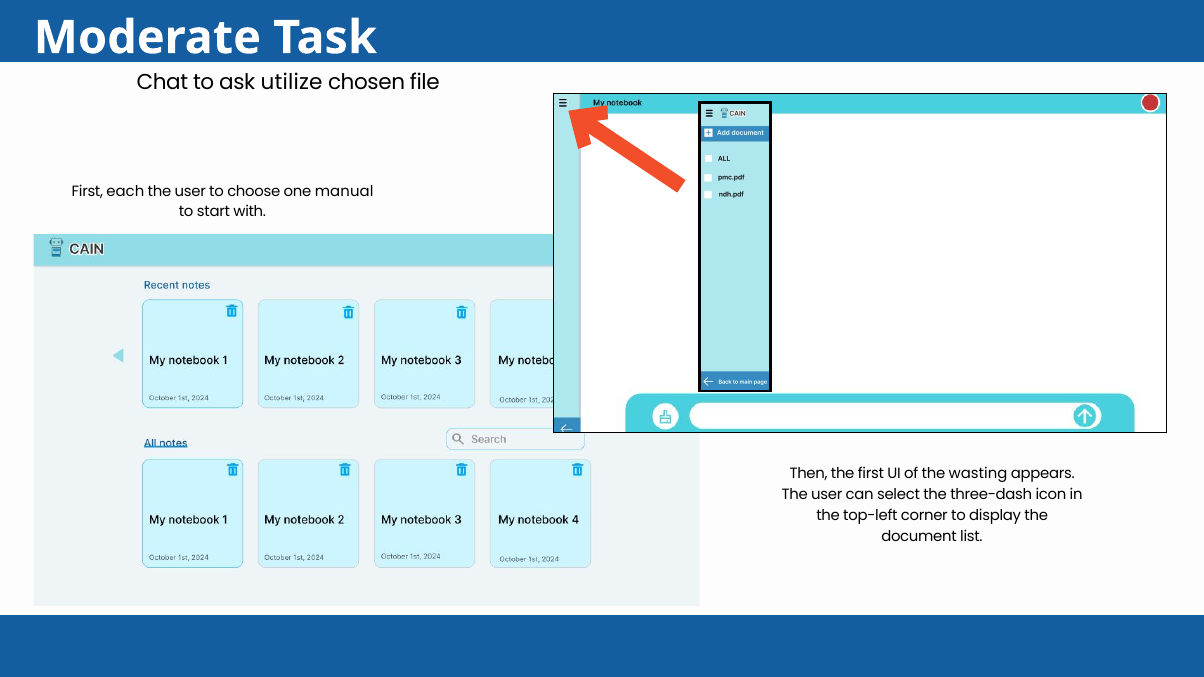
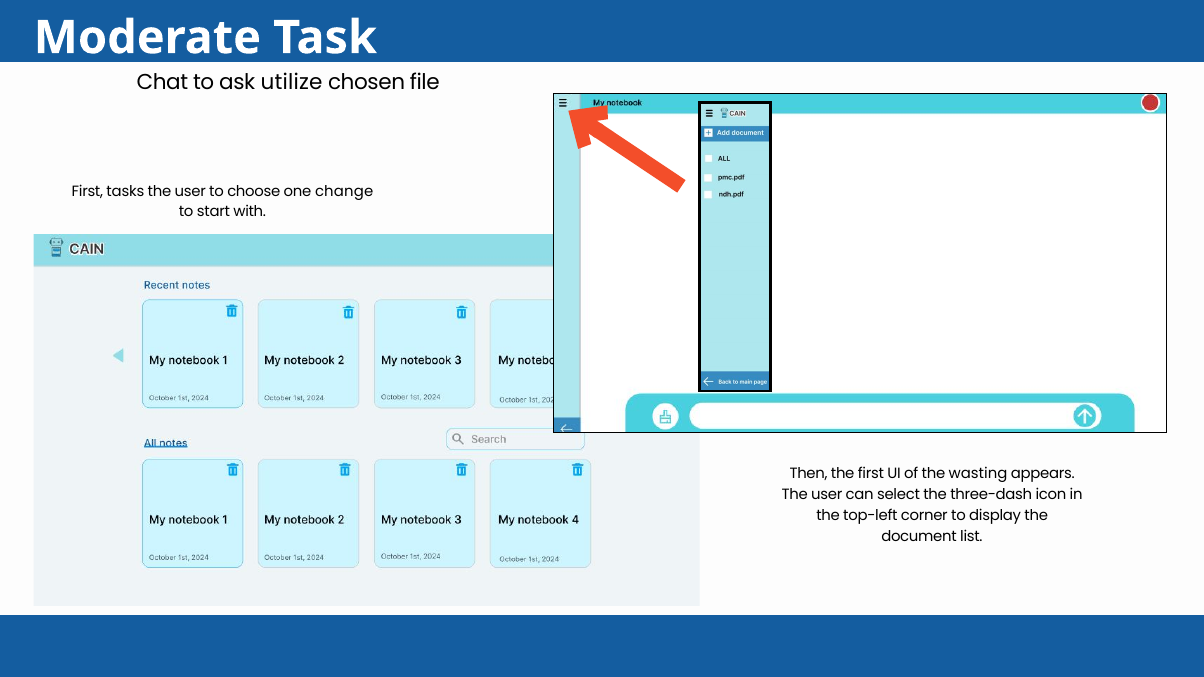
each: each -> tasks
manual: manual -> change
